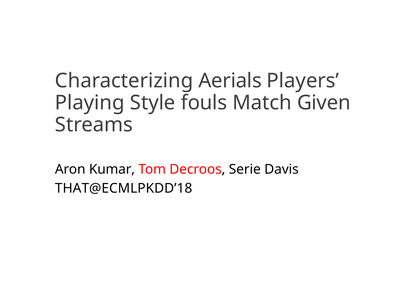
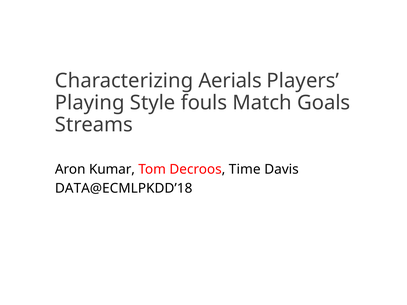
Given: Given -> Goals
Serie: Serie -> Time
THAT@ECMLPKDD’18: THAT@ECMLPKDD’18 -> DATA@ECMLPKDD’18
